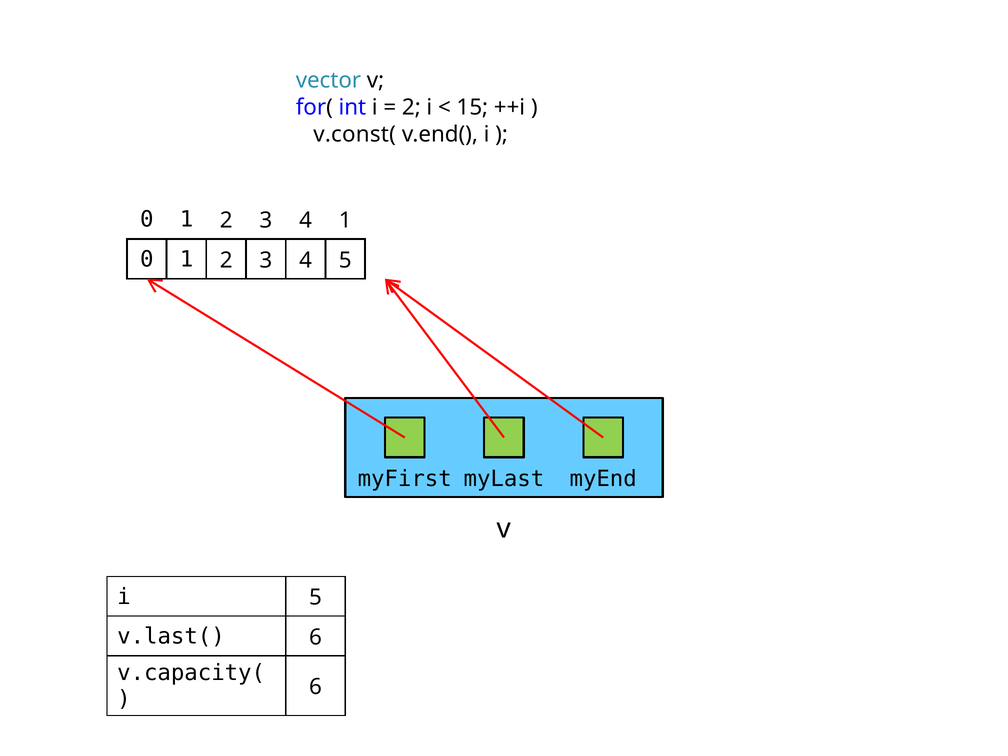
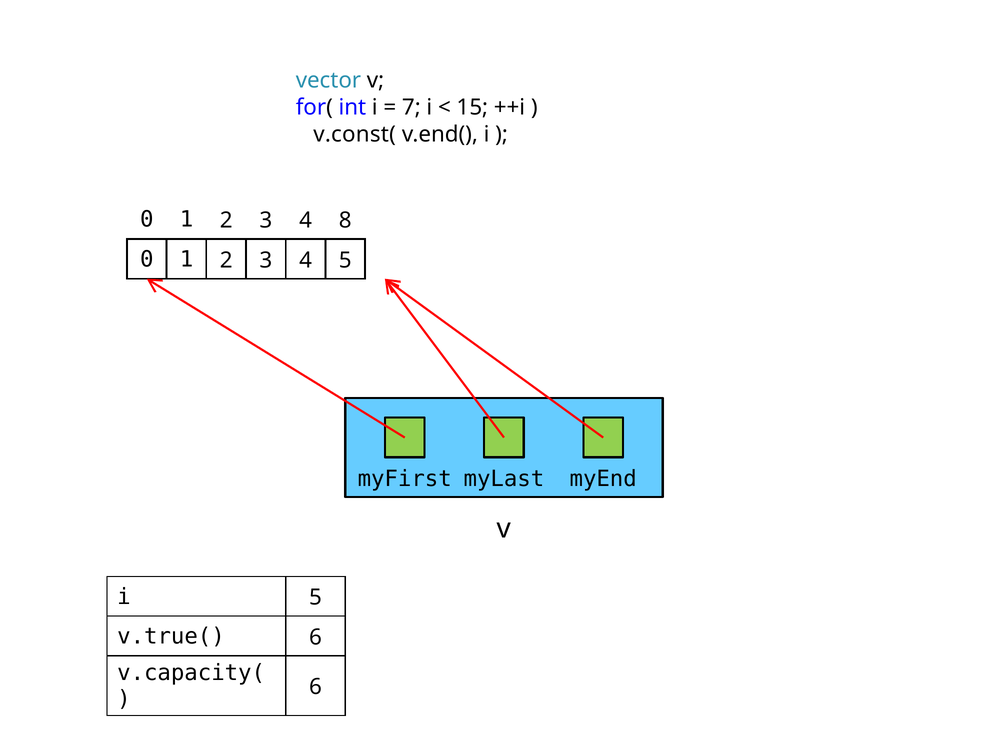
2 at (411, 107): 2 -> 7
4 1: 1 -> 8
v.last(: v.last( -> v.true(
